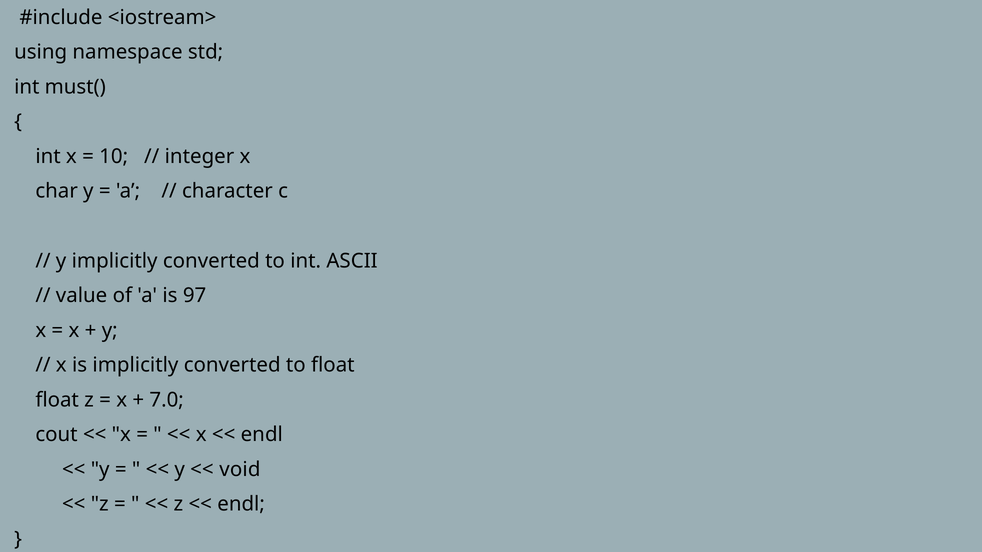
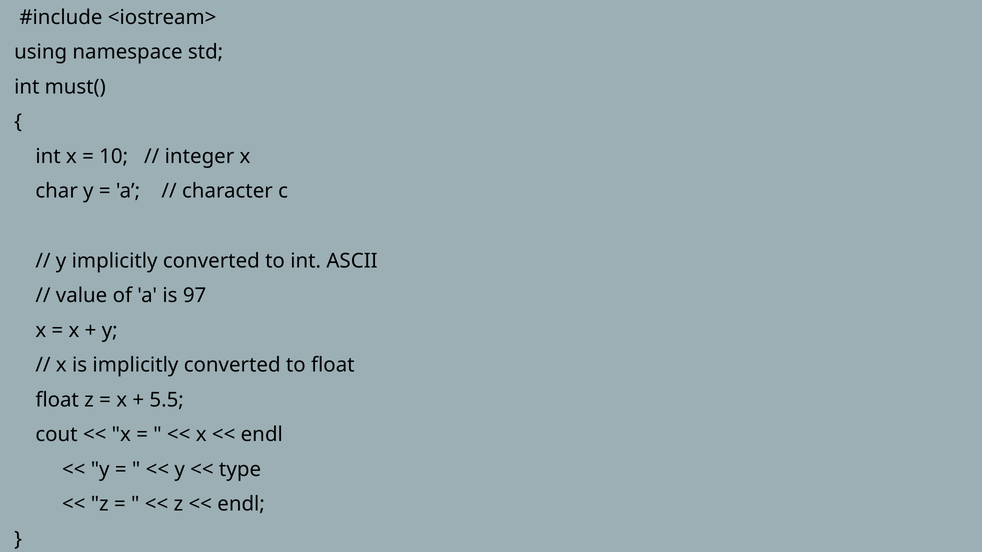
7.0: 7.0 -> 5.5
void: void -> type
